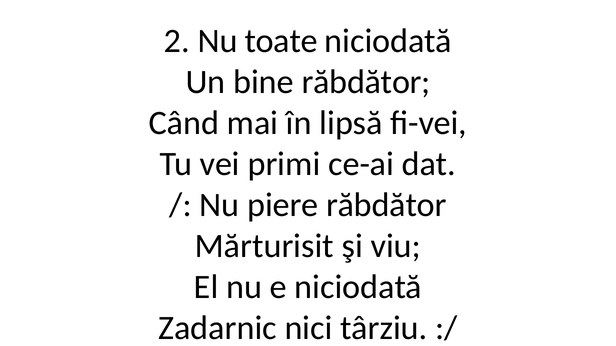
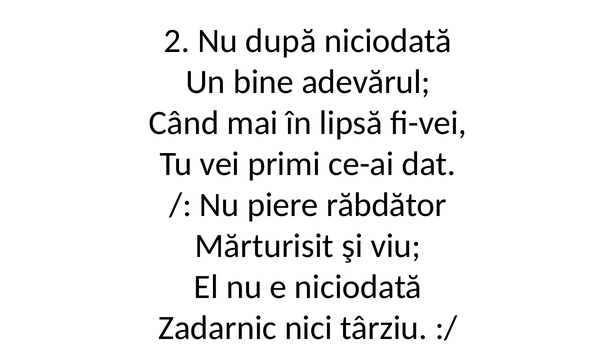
toate: toate -> după
bine răbdător: răbdător -> adevărul
